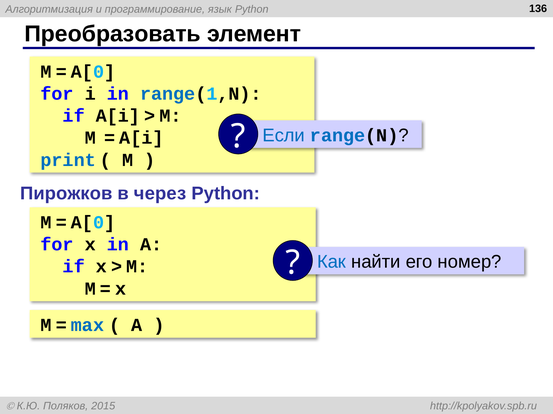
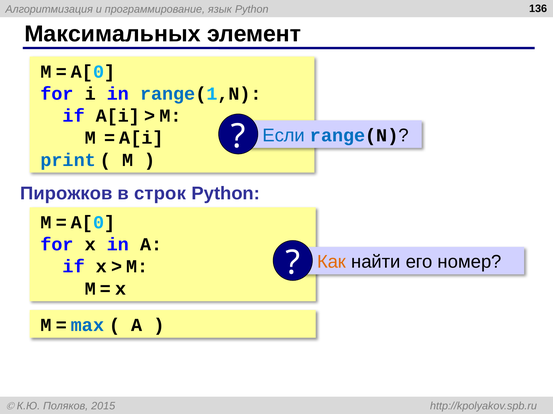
Преобразовать: Преобразовать -> Максимальных
через: через -> строк
Как colour: blue -> orange
